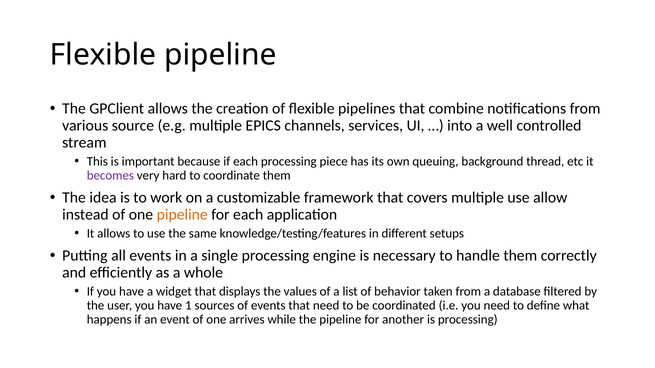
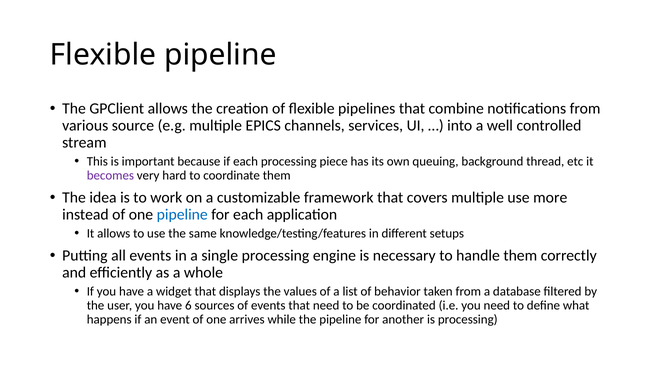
allow: allow -> more
pipeline at (182, 215) colour: orange -> blue
1: 1 -> 6
